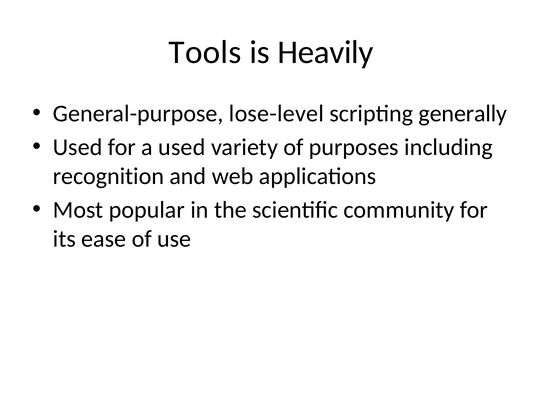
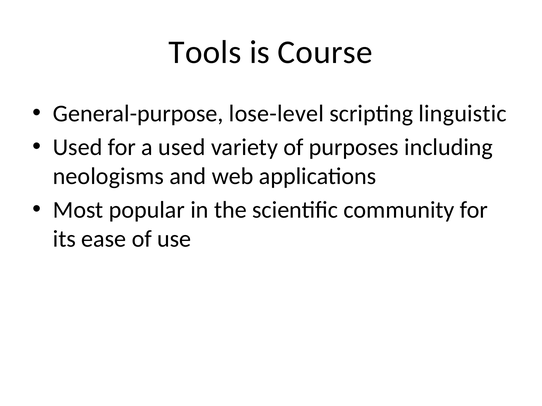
Heavily: Heavily -> Course
generally: generally -> linguistic
recognition: recognition -> neologisms
